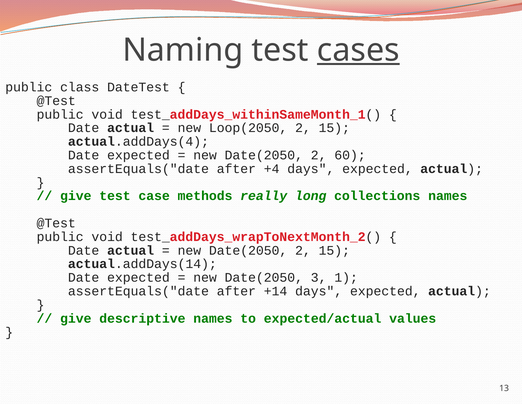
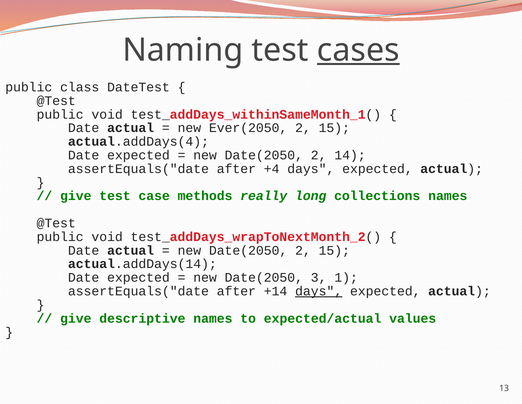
Loop(2050: Loop(2050 -> Ever(2050
60: 60 -> 14
days at (319, 291) underline: none -> present
